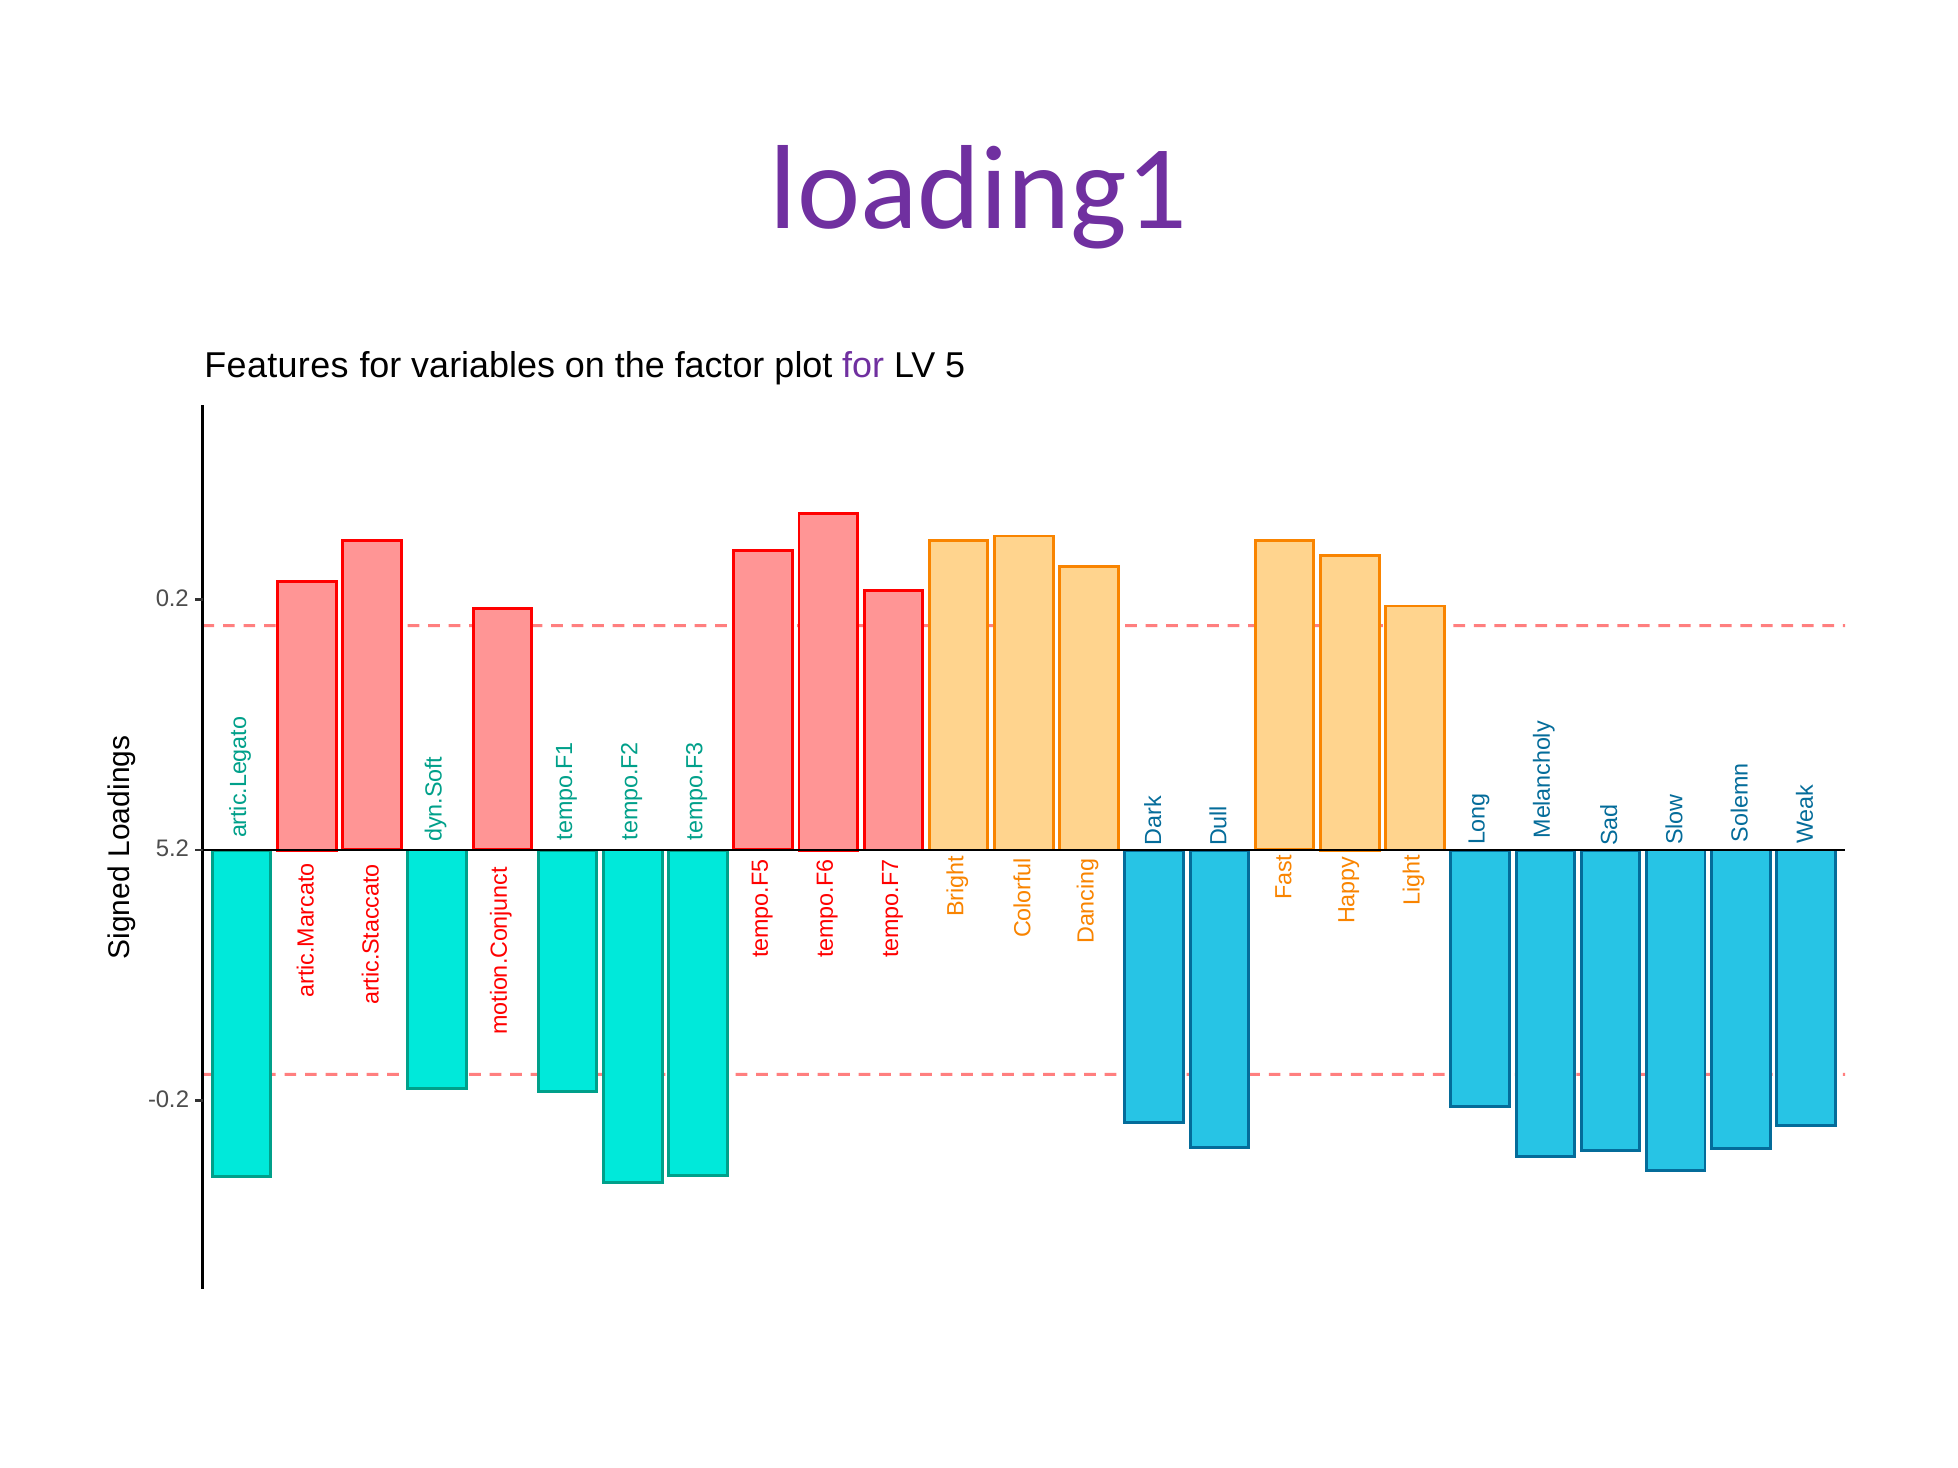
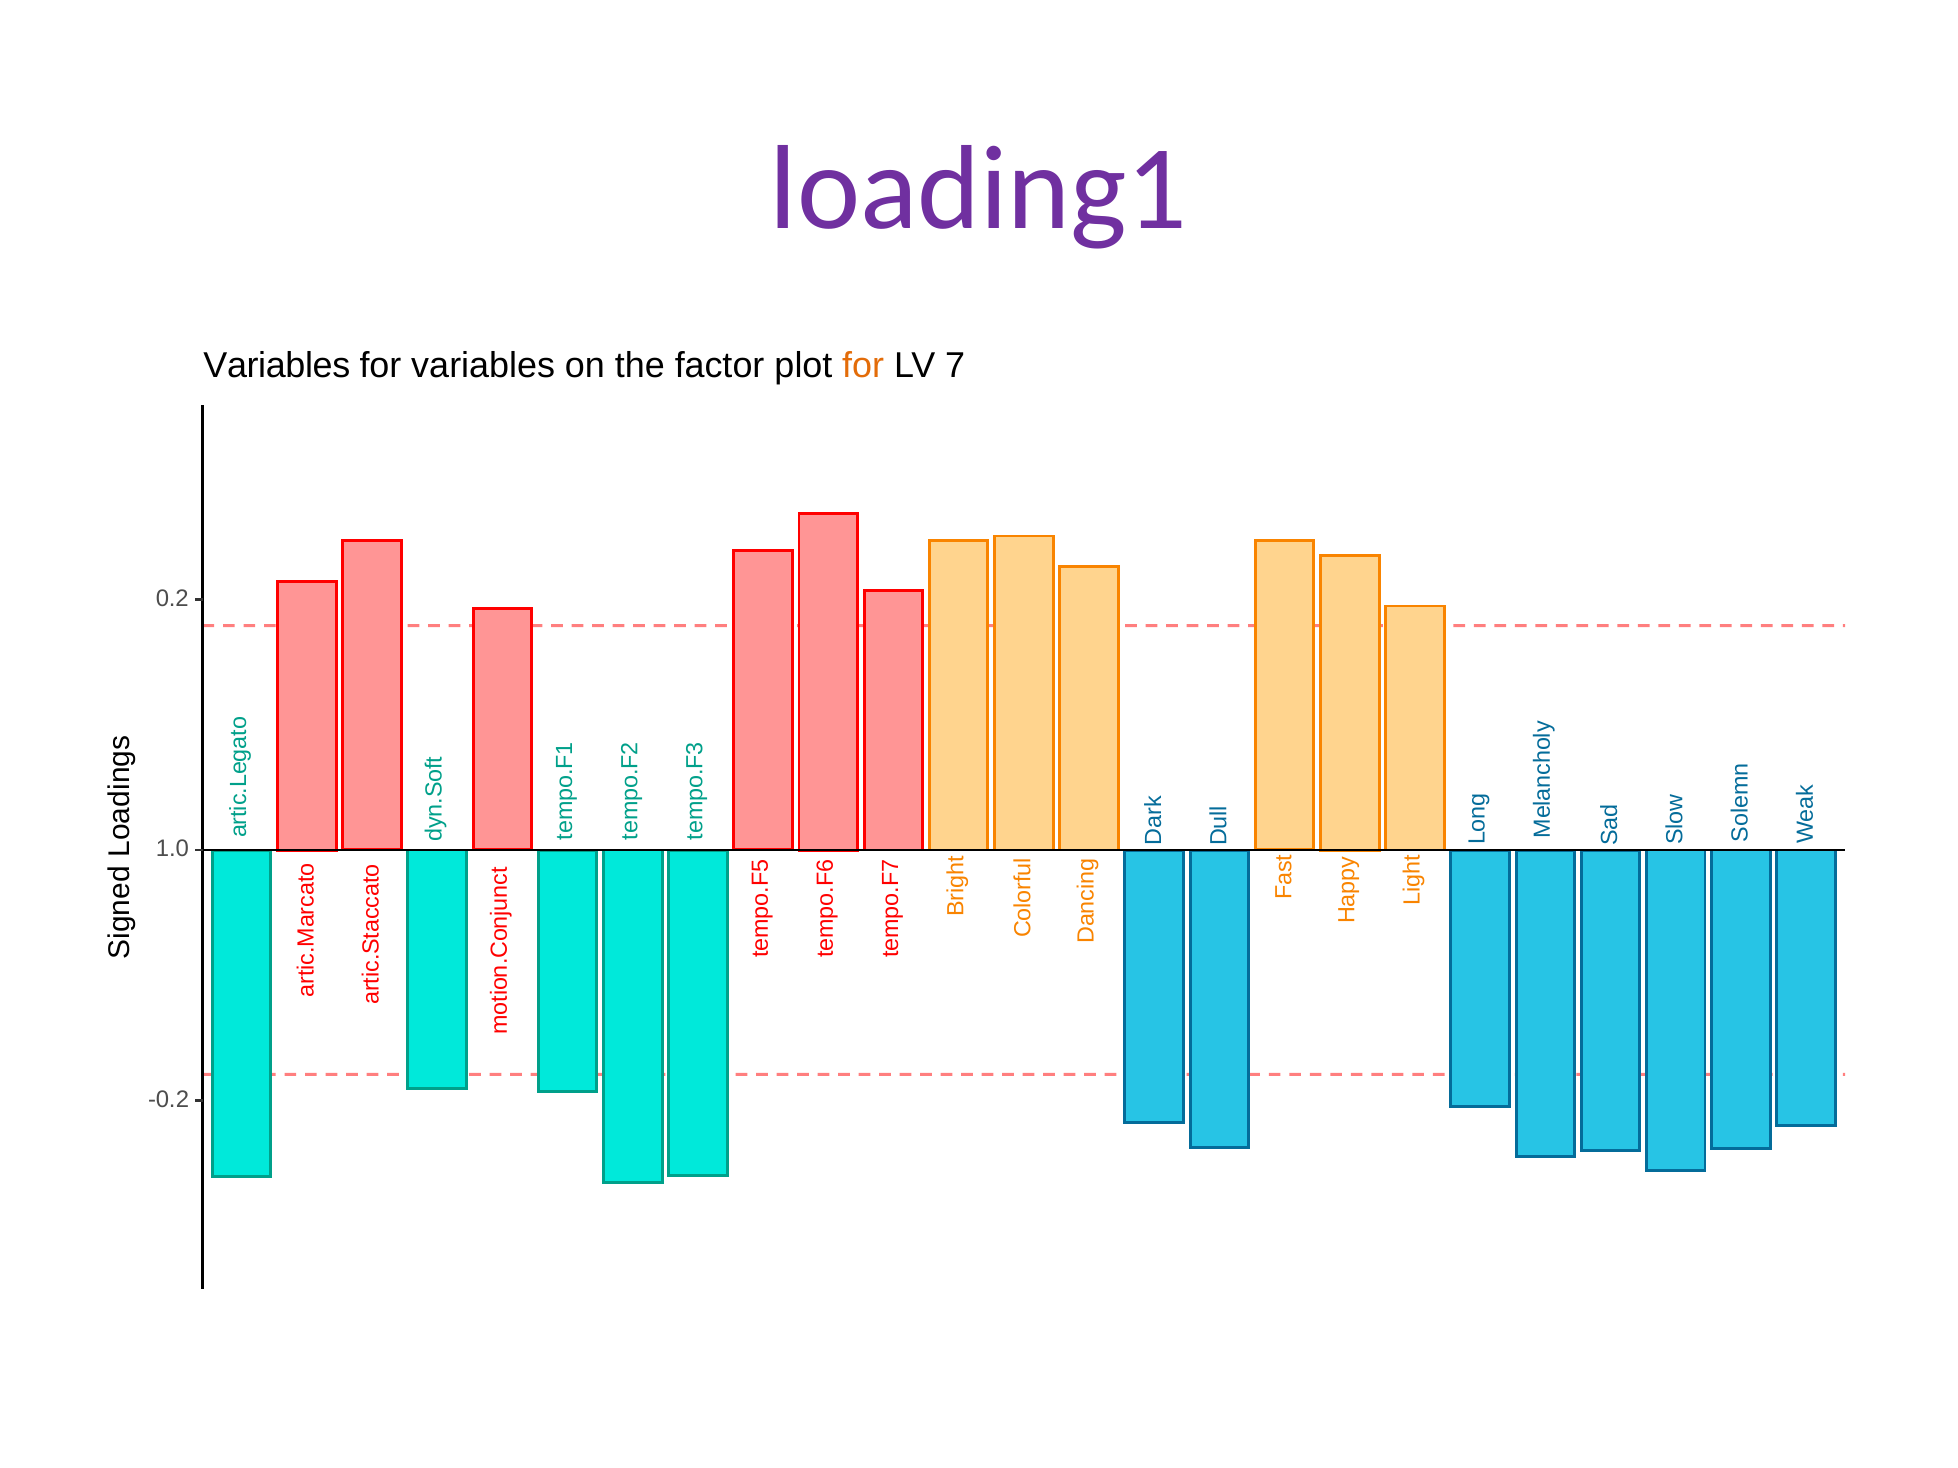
Features at (277, 365): Features -> Variables
for at (863, 365) colour: purple -> orange
LV 5: 5 -> 7
5.2: 5.2 -> 1.0
